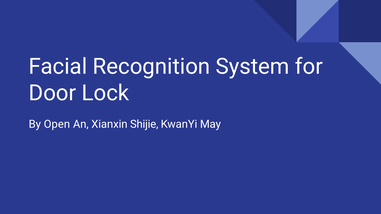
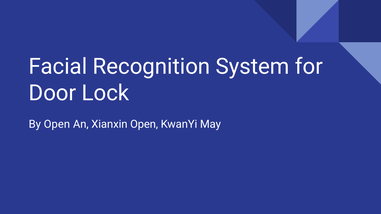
Xianxin Shijie: Shijie -> Open
